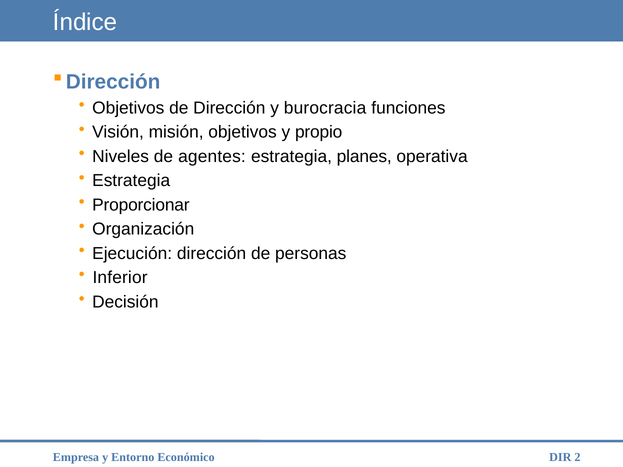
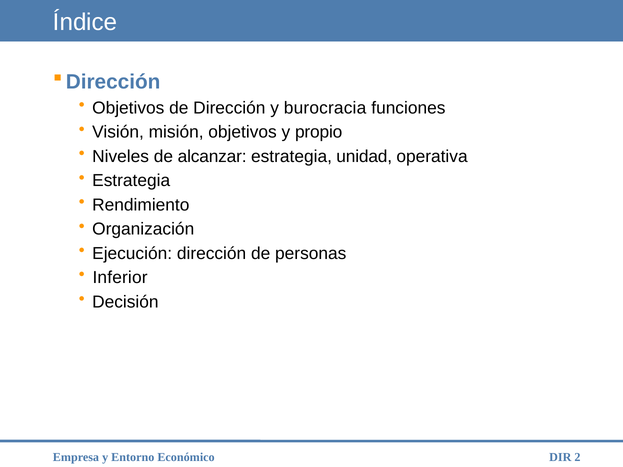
agentes: agentes -> alcanzar
planes: planes -> unidad
Proporcionar: Proporcionar -> Rendimiento
